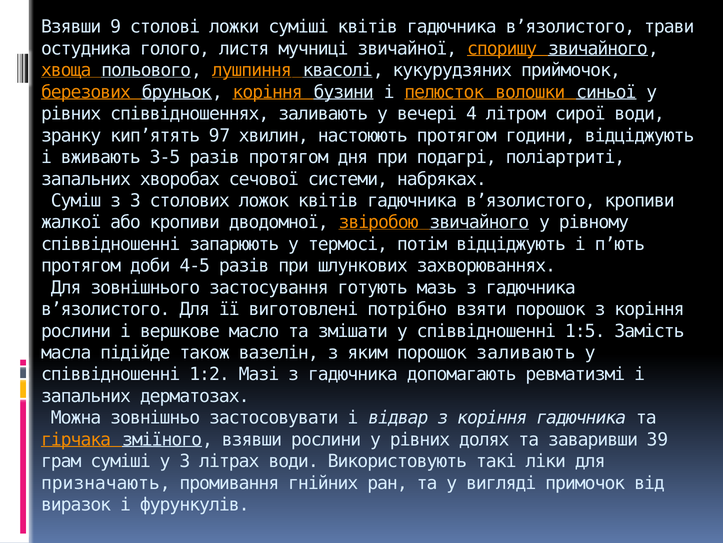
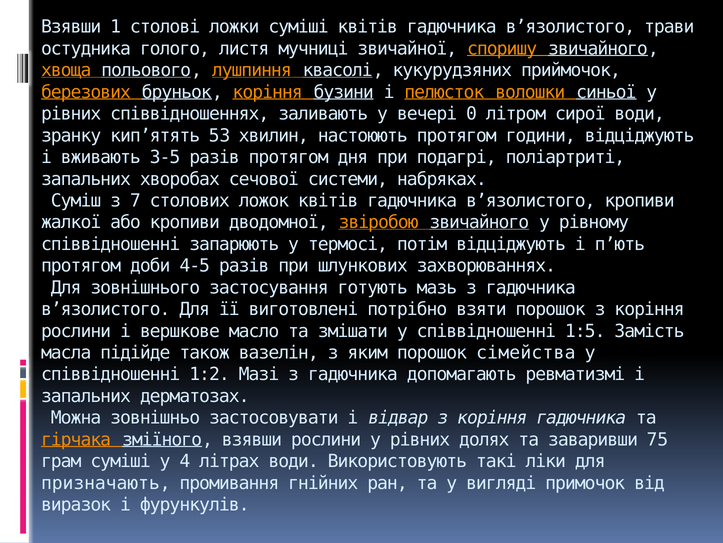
9: 9 -> 1
4: 4 -> 0
97: 97 -> 53
з 3: 3 -> 7
порошок заливають: заливають -> сімейства
39: 39 -> 75
у 3: 3 -> 4
